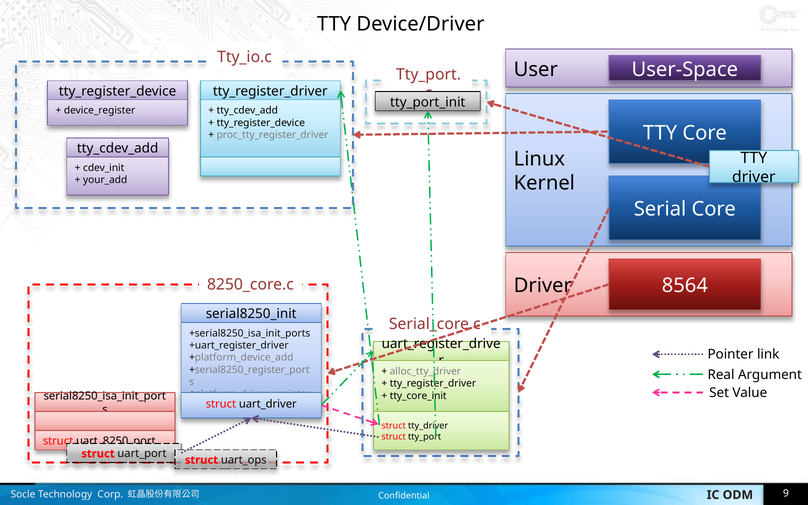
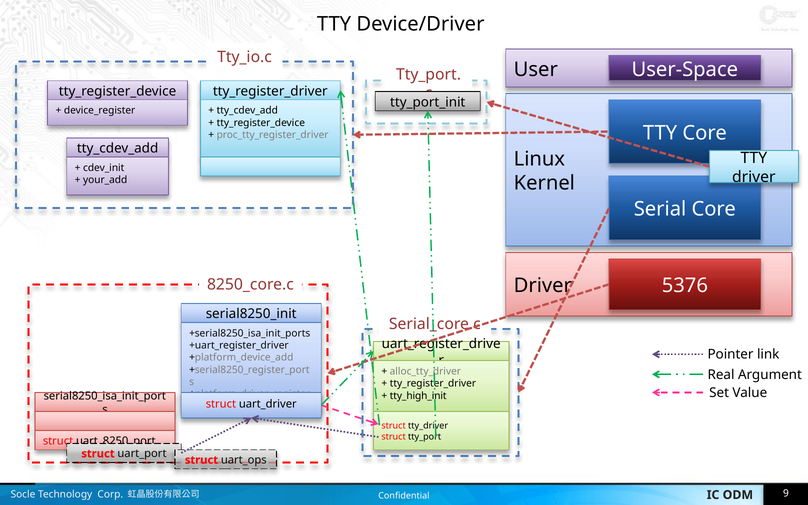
8564: 8564 -> 5376
tty_core_init: tty_core_init -> tty_high_init
